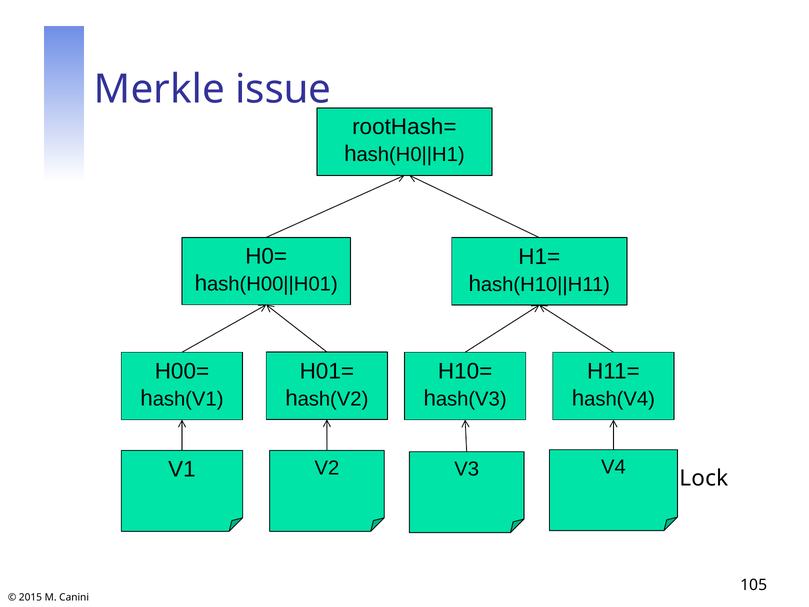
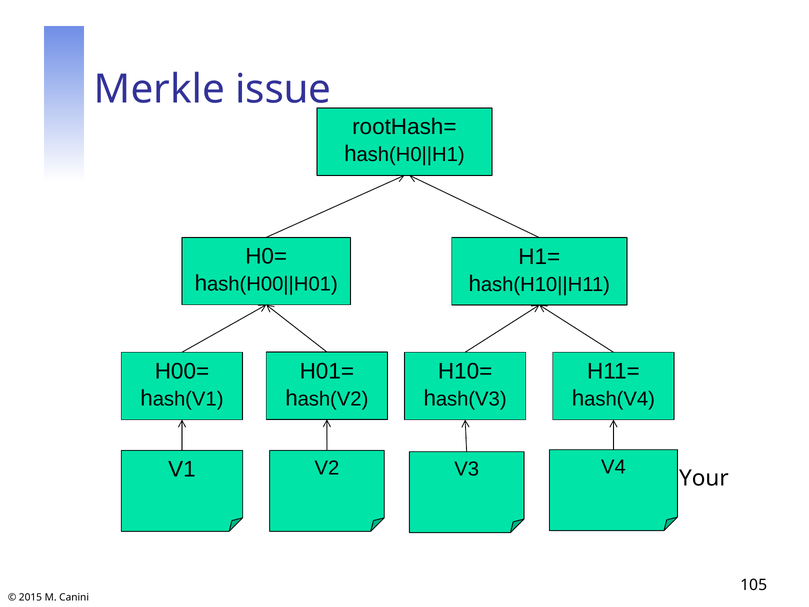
Lock: Lock -> Your
